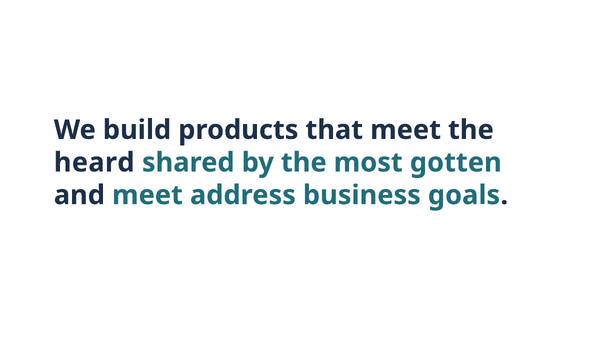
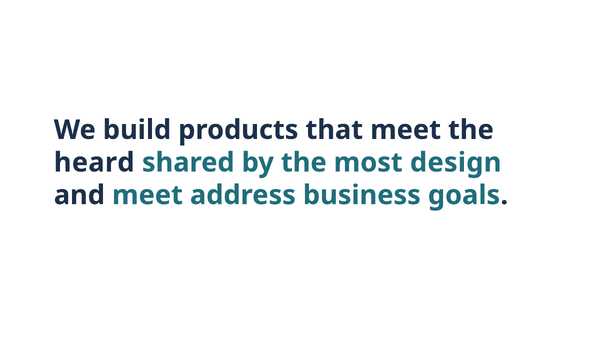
gotten: gotten -> design
